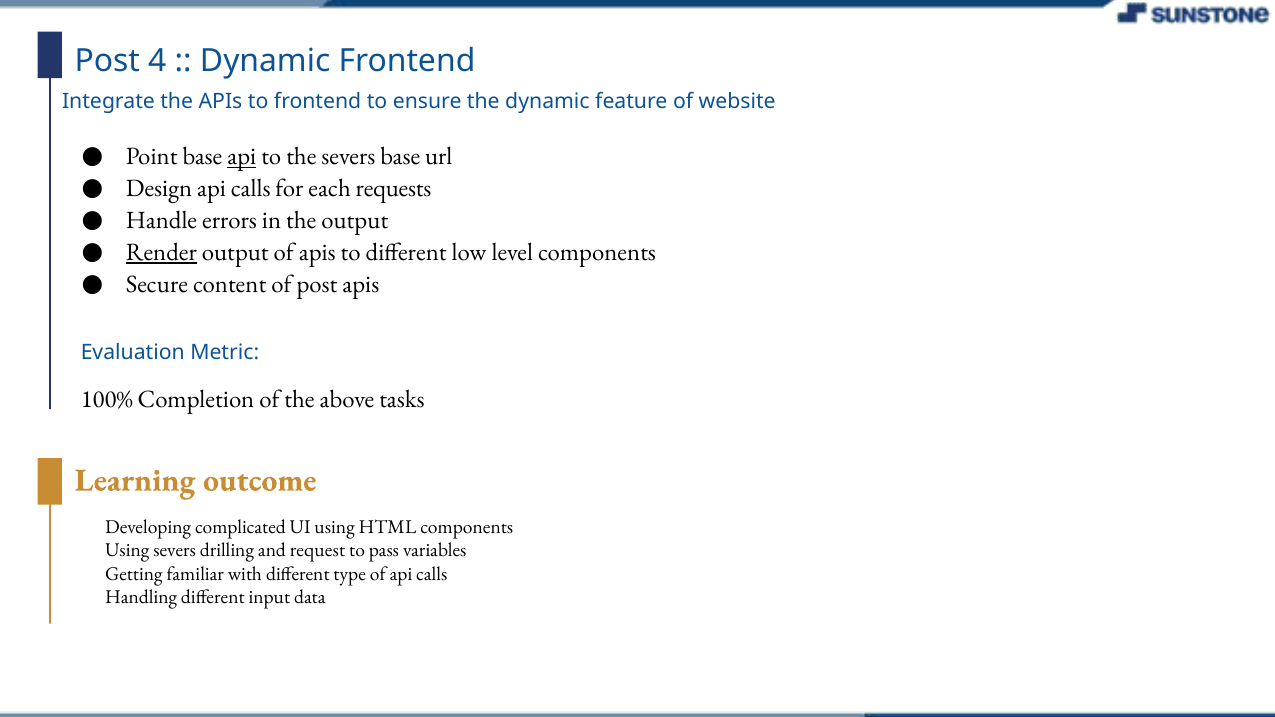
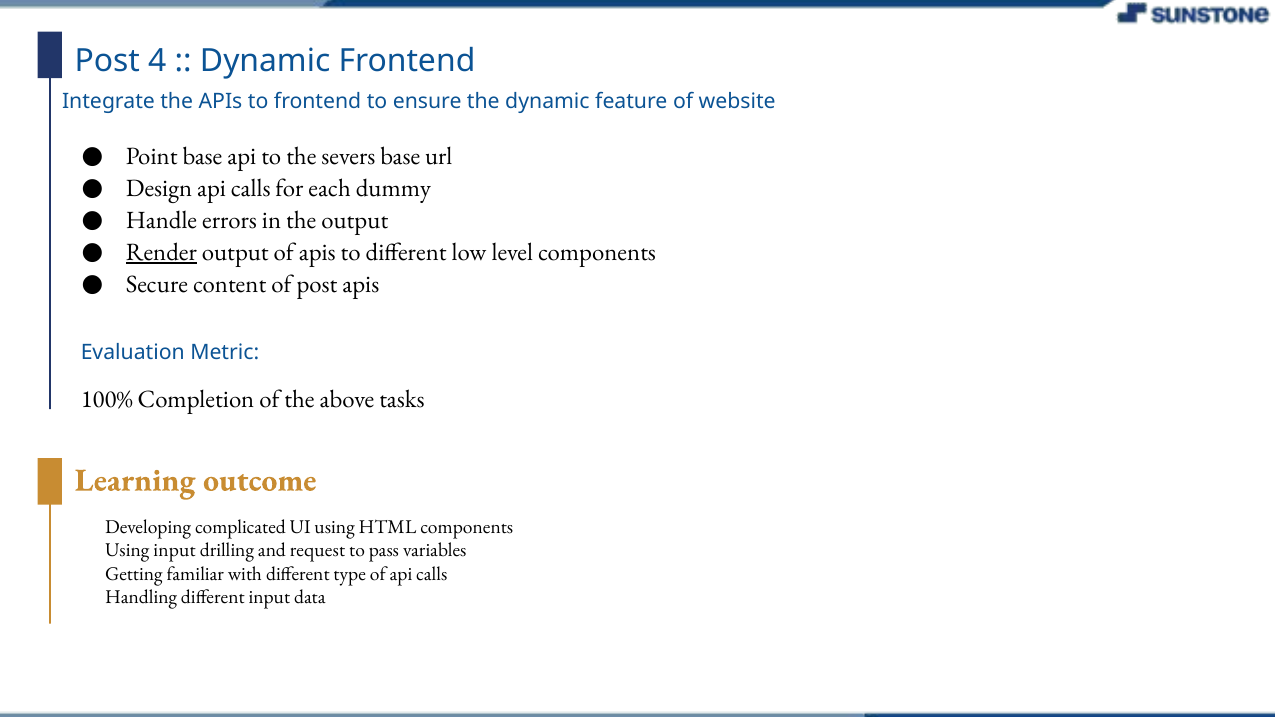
api at (242, 157) underline: present -> none
requests: requests -> dummy
Using severs: severs -> input
